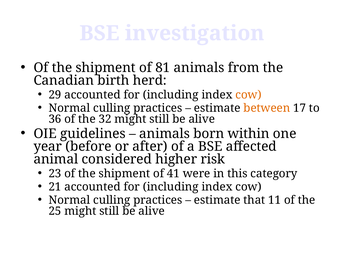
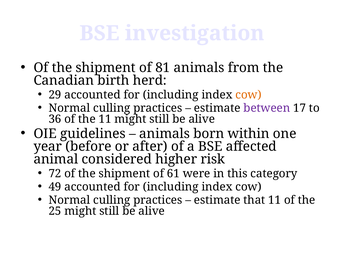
between colour: orange -> purple
the 32: 32 -> 11
23: 23 -> 72
41: 41 -> 61
21: 21 -> 49
